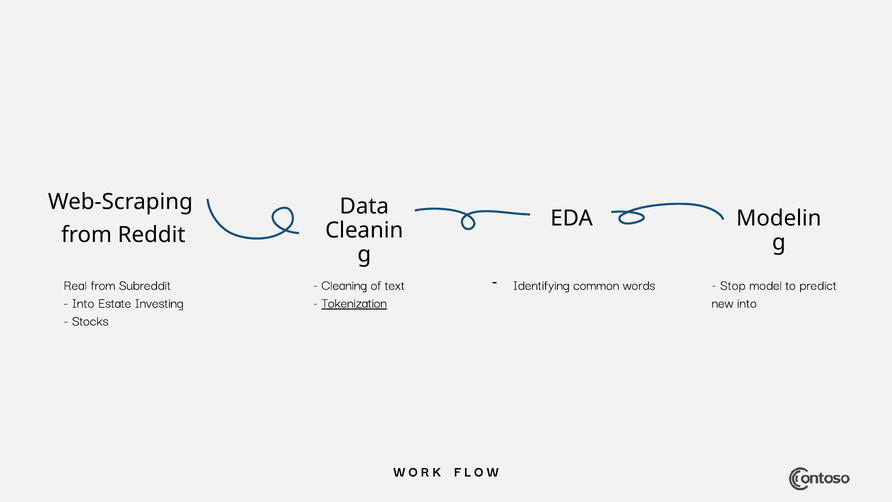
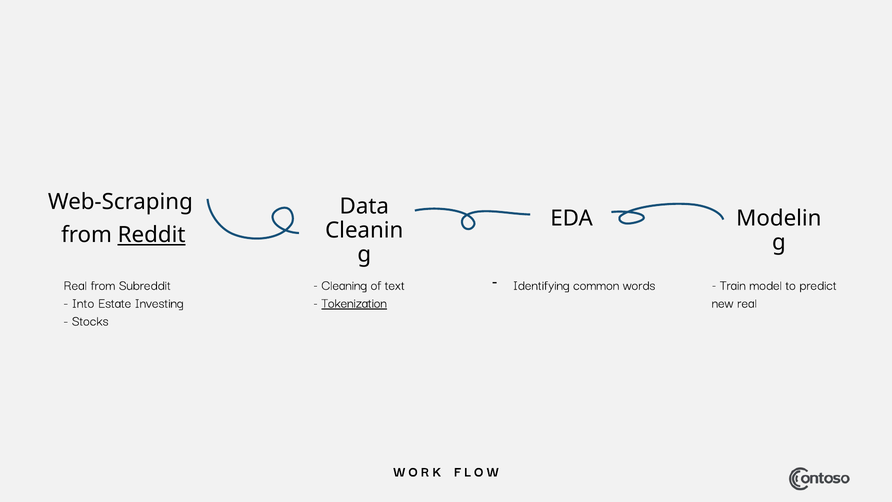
Reddit underline: none -> present
Stop: Stop -> Train
new into: into -> real
